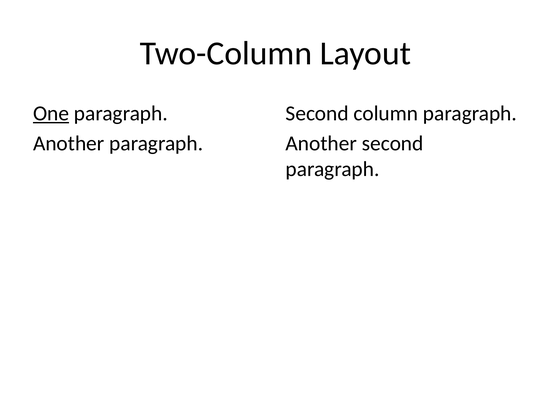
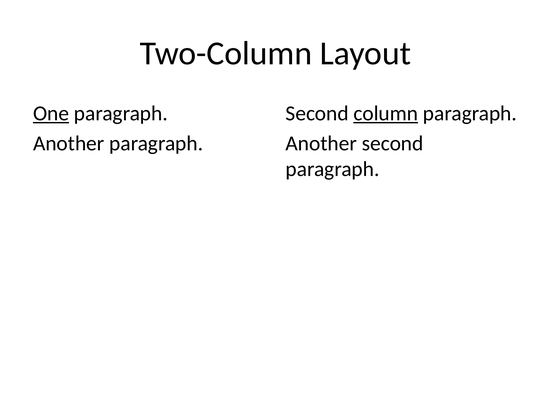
column underline: none -> present
